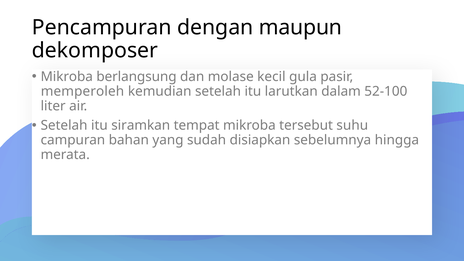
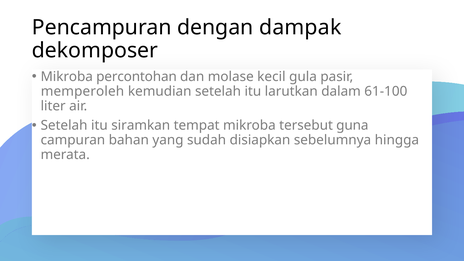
maupun: maupun -> dampak
berlangsung: berlangsung -> percontohan
52-100: 52-100 -> 61-100
suhu: suhu -> guna
